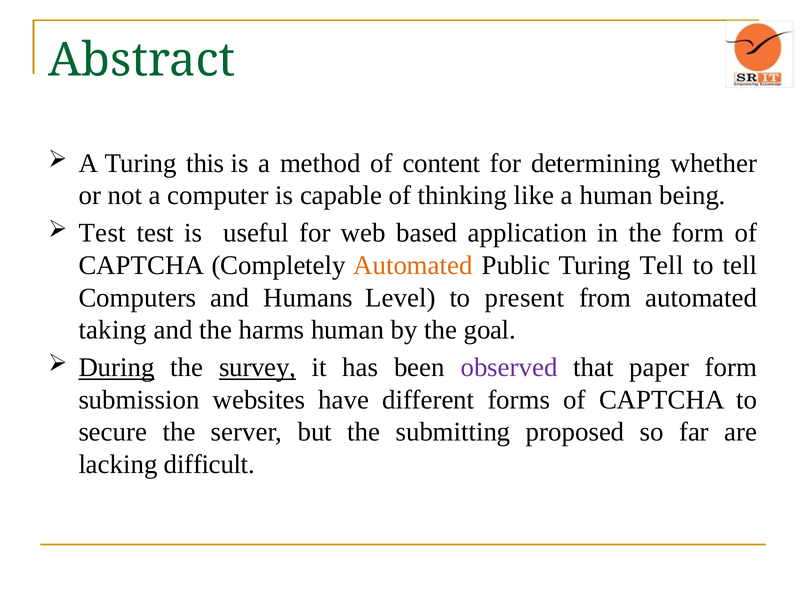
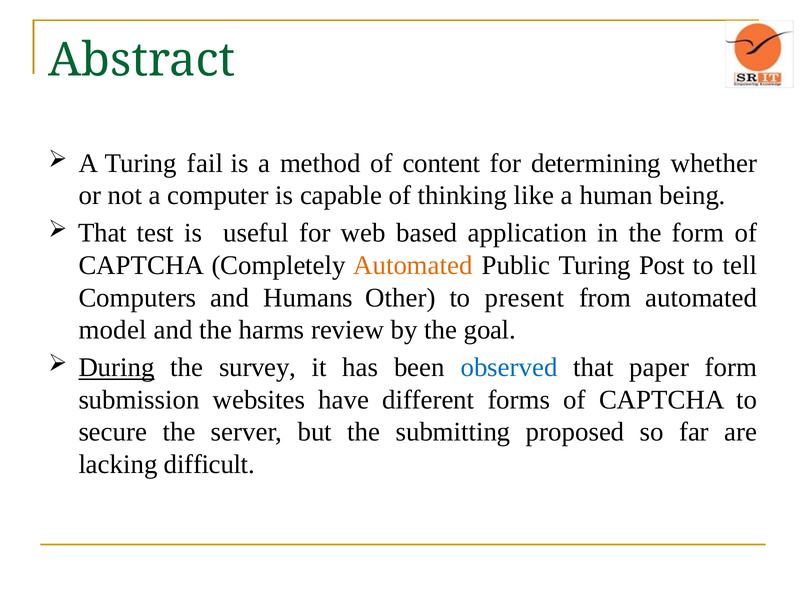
this: this -> fail
Test at (102, 233): Test -> That
Turing Tell: Tell -> Post
Level: Level -> Other
taking: taking -> model
harms human: human -> review
survey underline: present -> none
observed colour: purple -> blue
